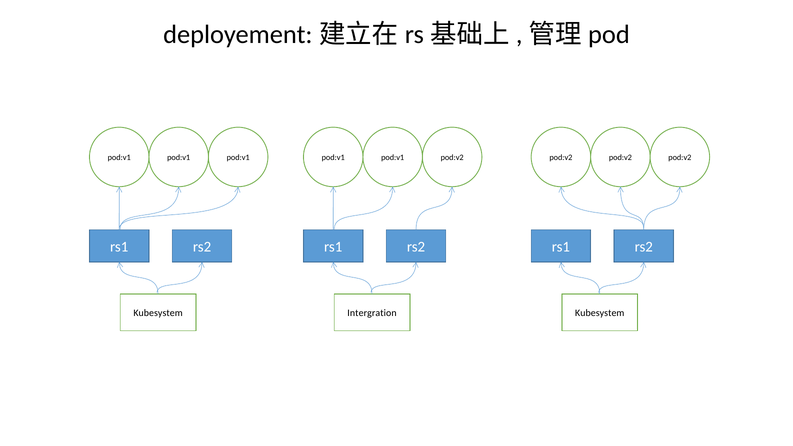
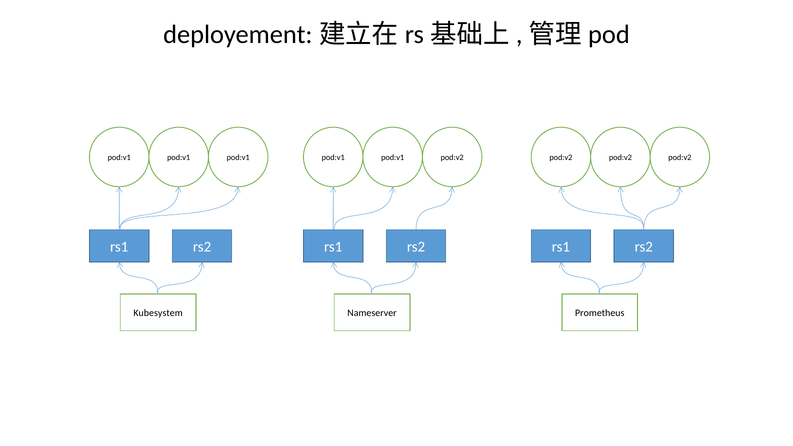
Intergration: Intergration -> Nameserver
Kubesystem at (600, 313): Kubesystem -> Prometheus
